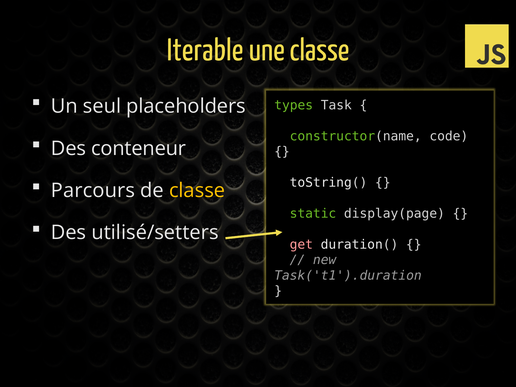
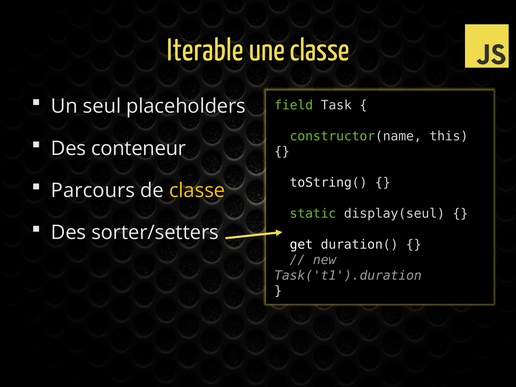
types: types -> field
code: code -> this
display(page: display(page -> display(seul
utilisé/setters: utilisé/setters -> sorter/setters
get colour: pink -> white
